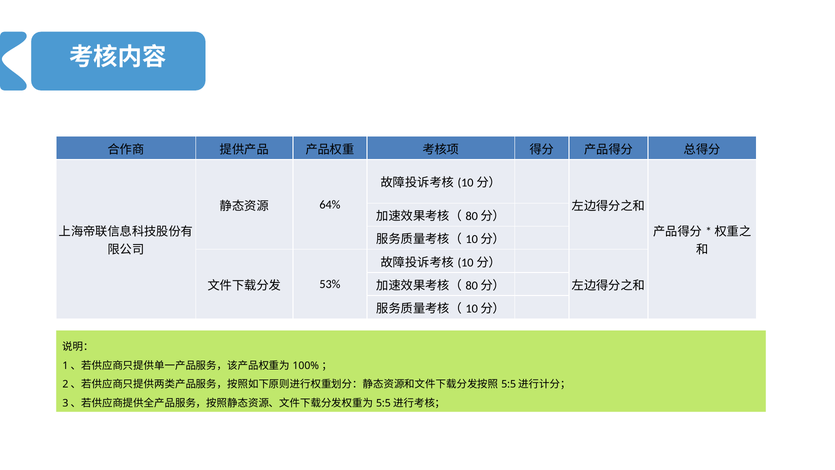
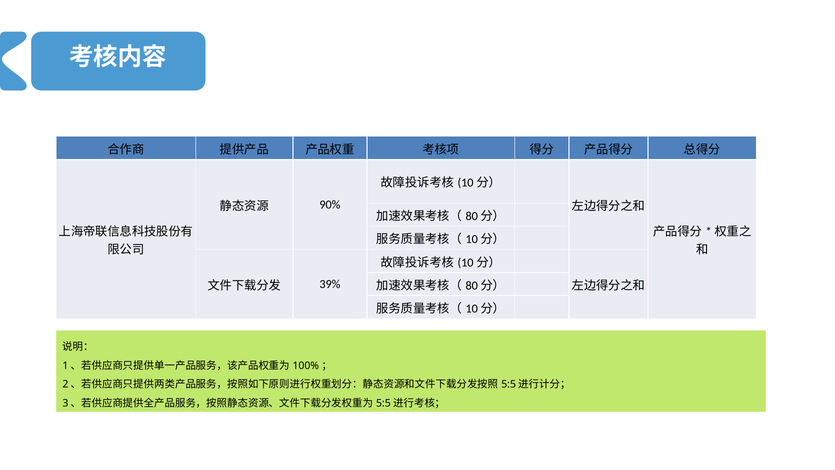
64%: 64% -> 90%
53%: 53% -> 39%
